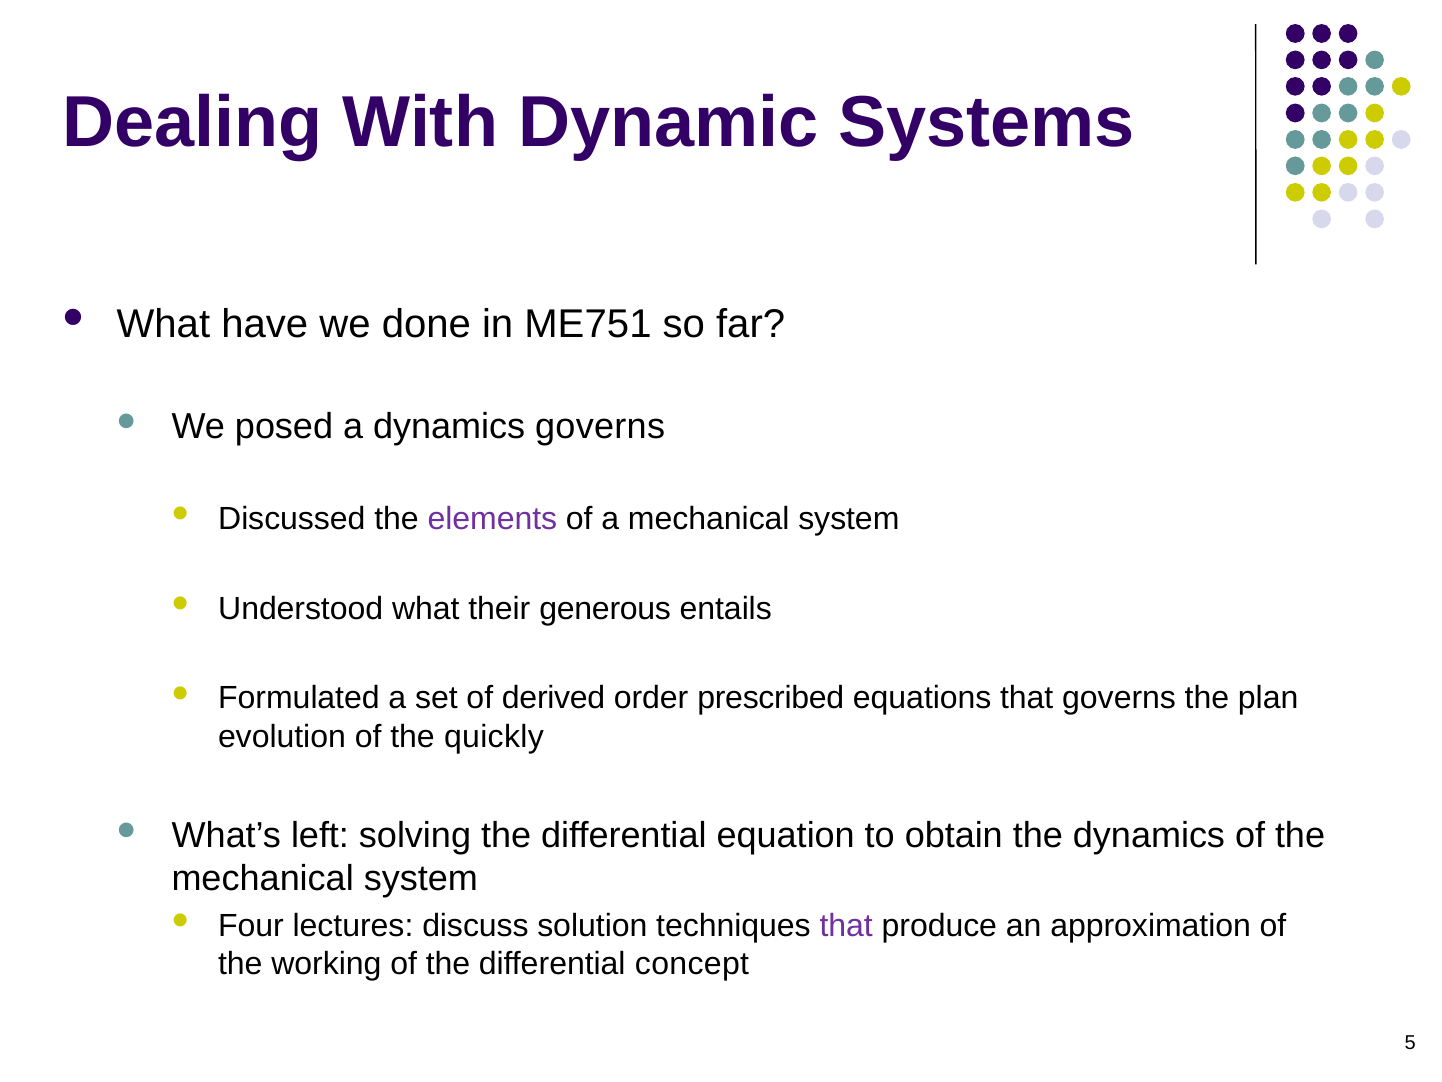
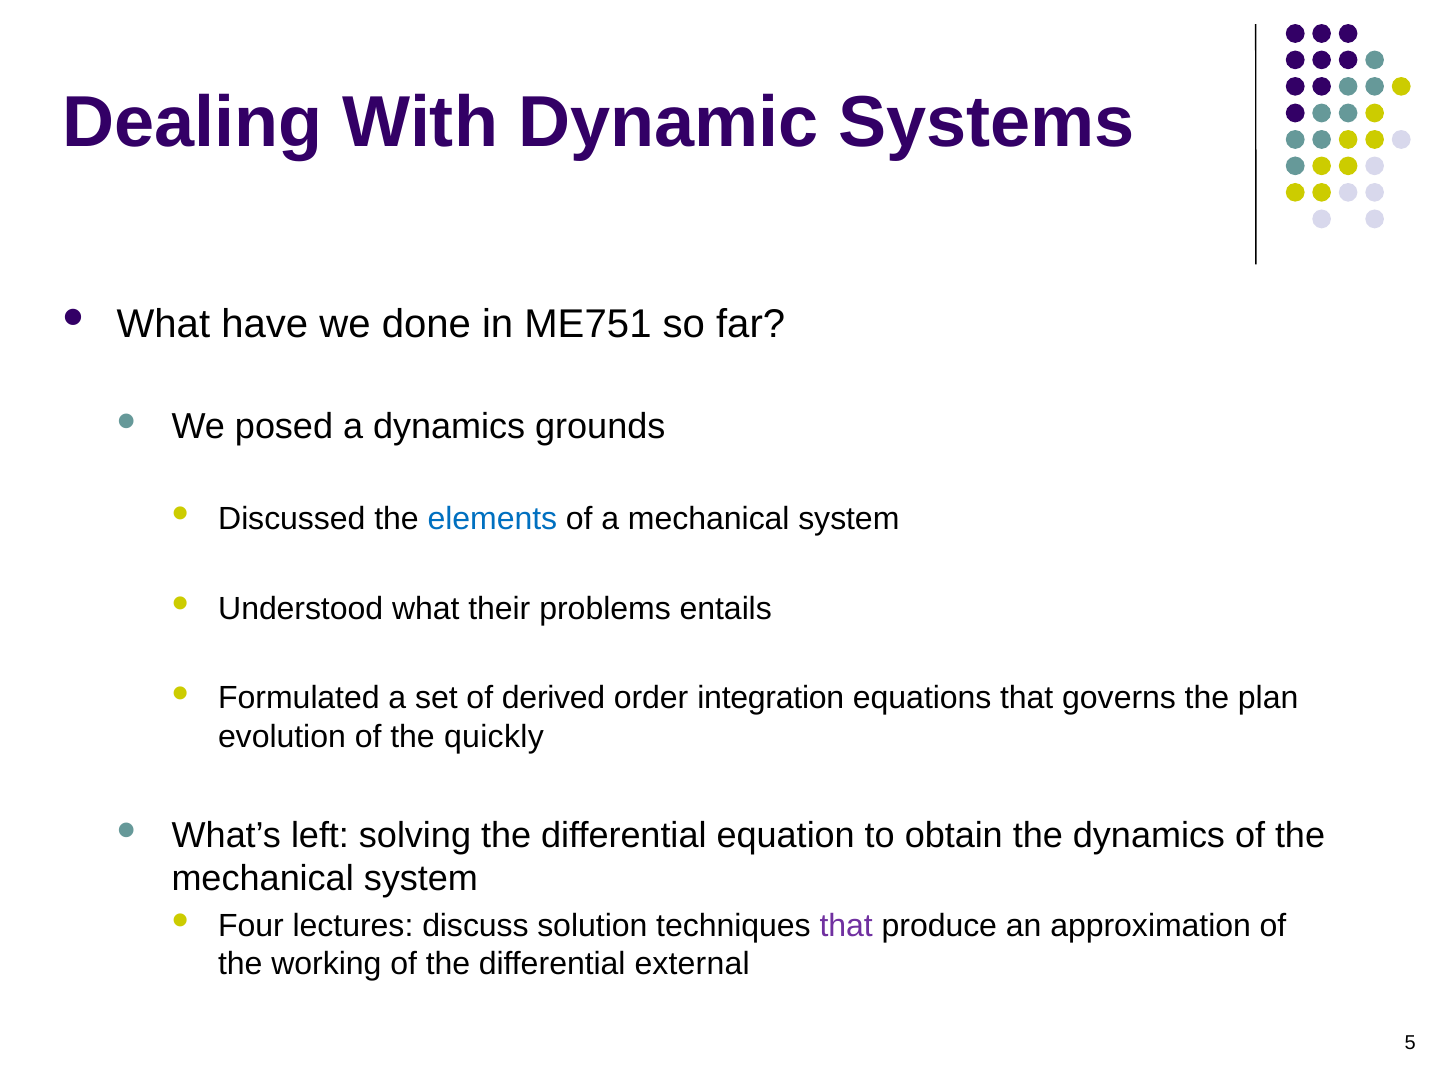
dynamics governs: governs -> grounds
elements colour: purple -> blue
generous: generous -> problems
prescribed: prescribed -> integration
concept: concept -> external
